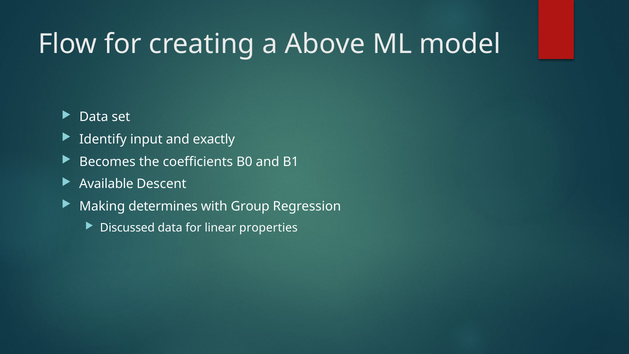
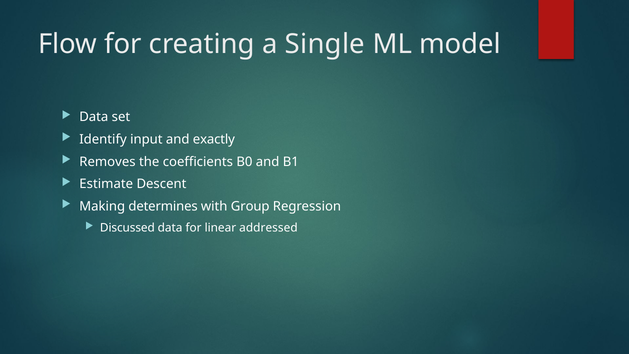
Above: Above -> Single
Becomes: Becomes -> Removes
Available: Available -> Estimate
properties: properties -> addressed
